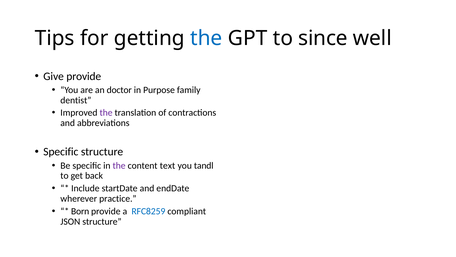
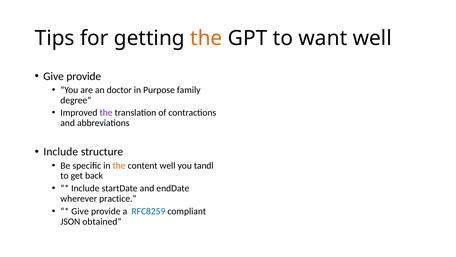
the at (206, 38) colour: blue -> orange
since: since -> want
dentist: dentist -> degree
Specific at (61, 152): Specific -> Include
the at (119, 165) colour: purple -> orange
content text: text -> well
Born at (80, 211): Born -> Give
JSON structure: structure -> obtained
